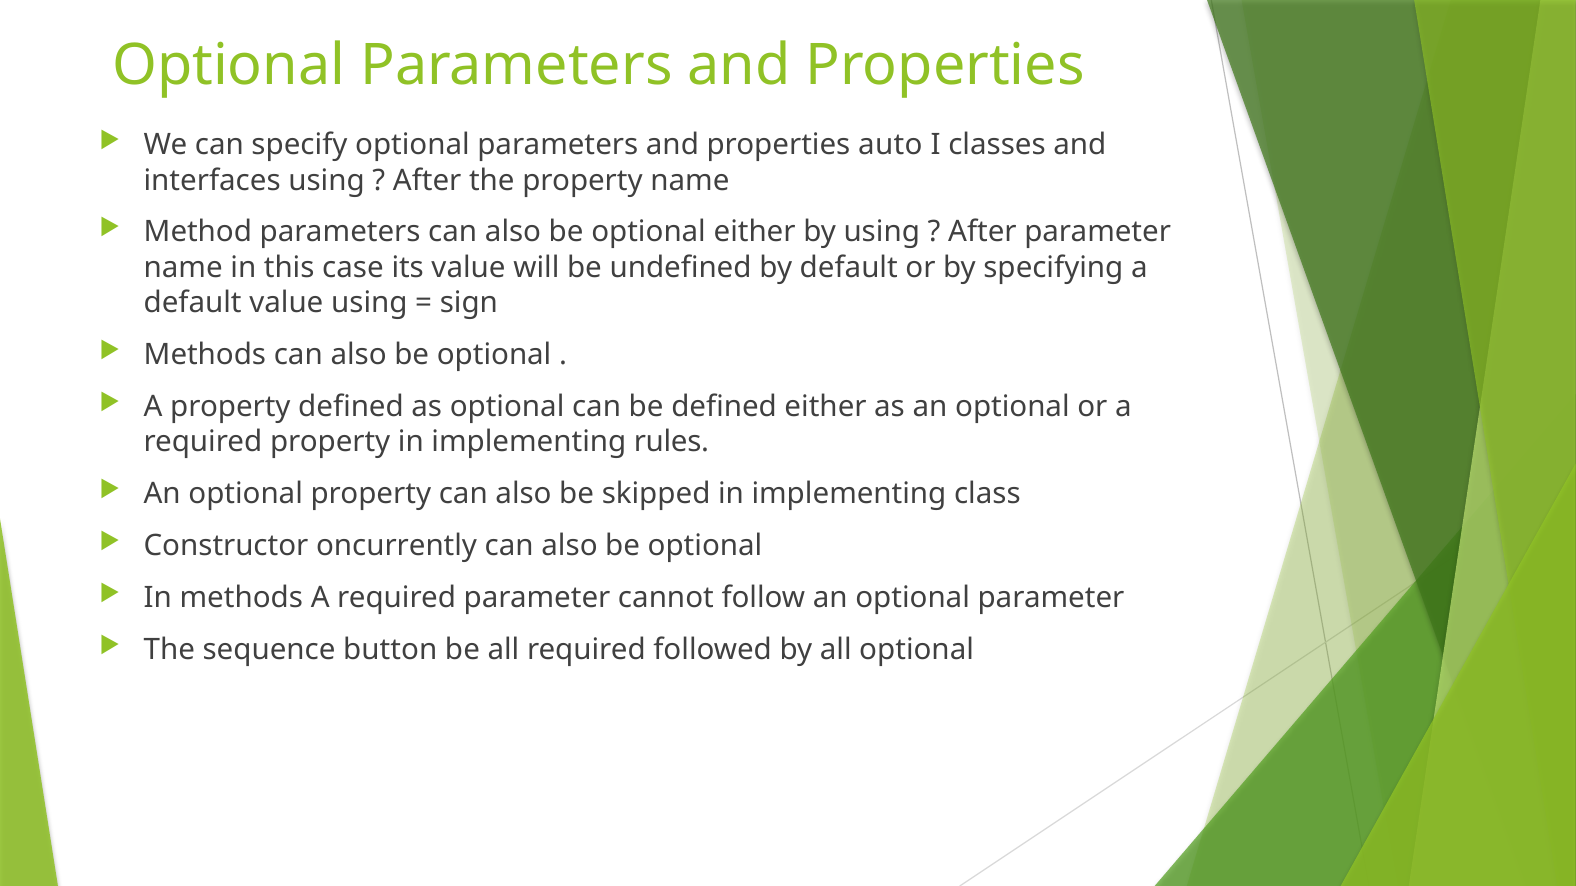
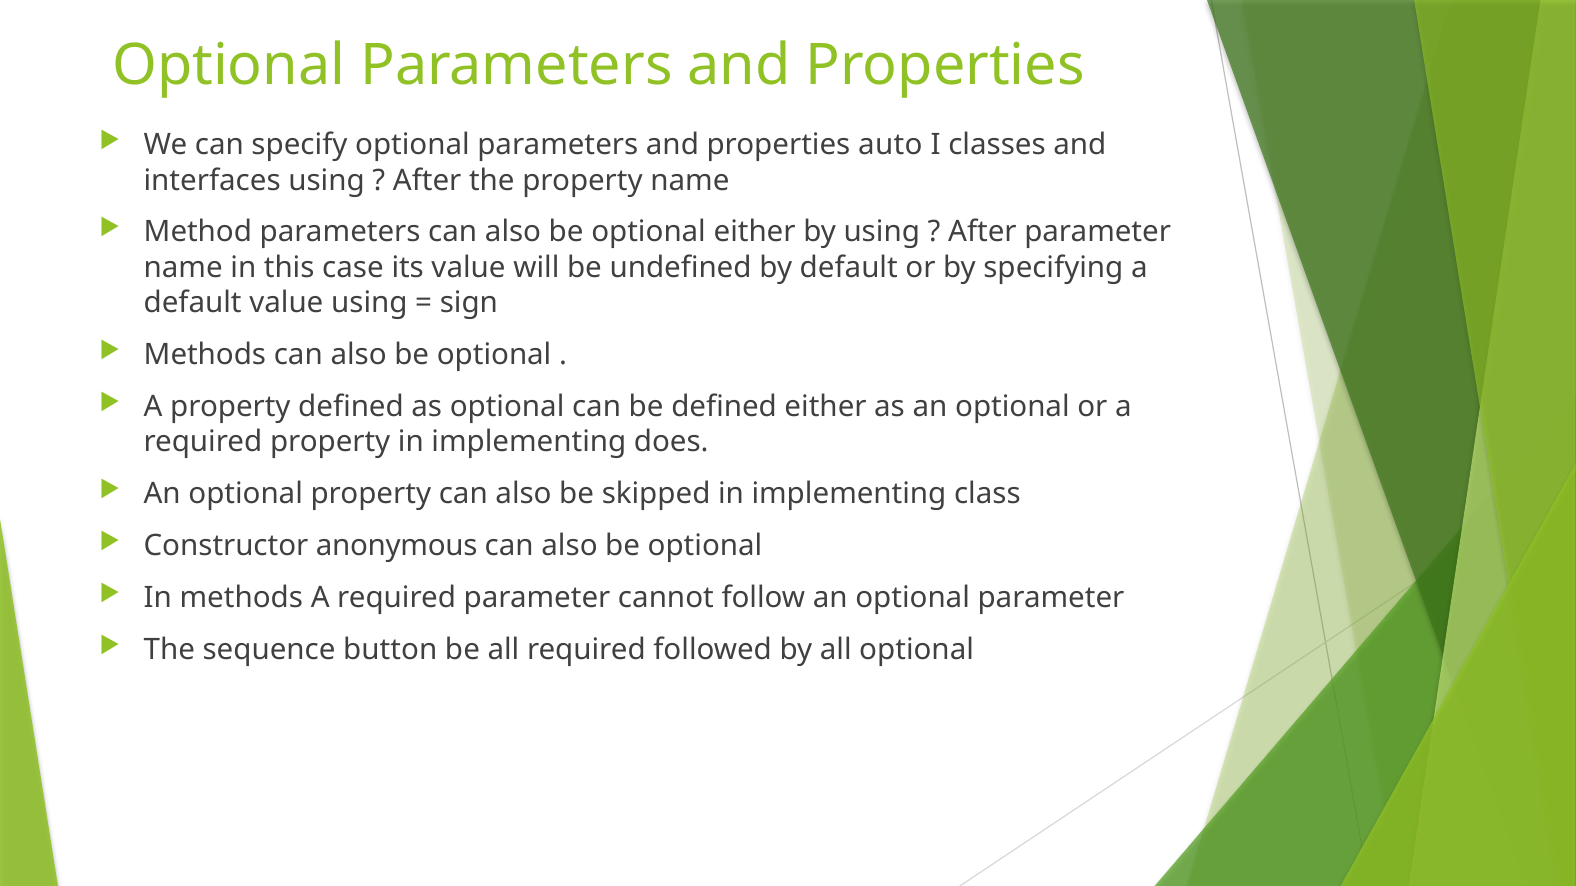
rules: rules -> does
oncurrently: oncurrently -> anonymous
